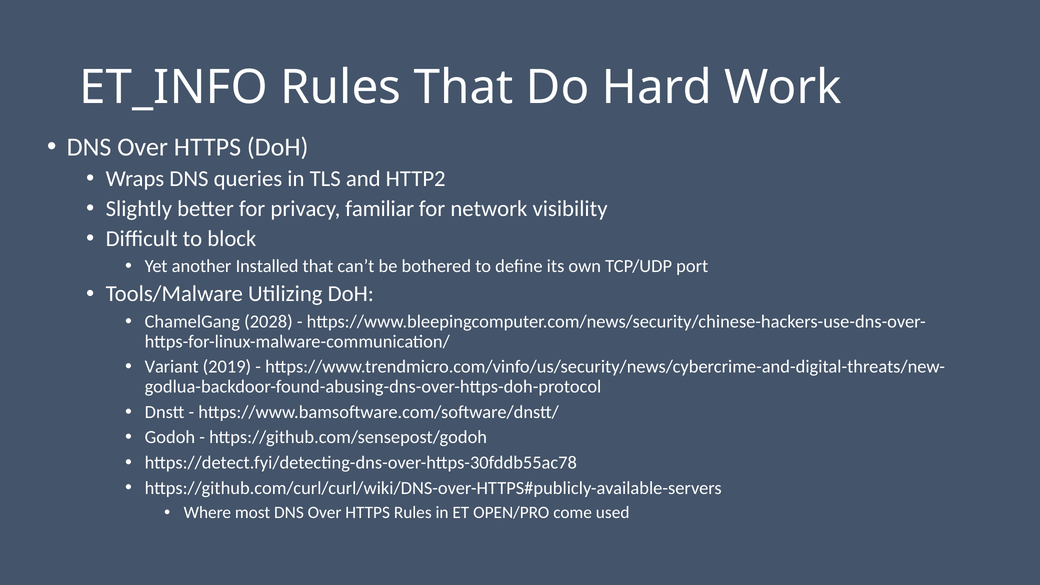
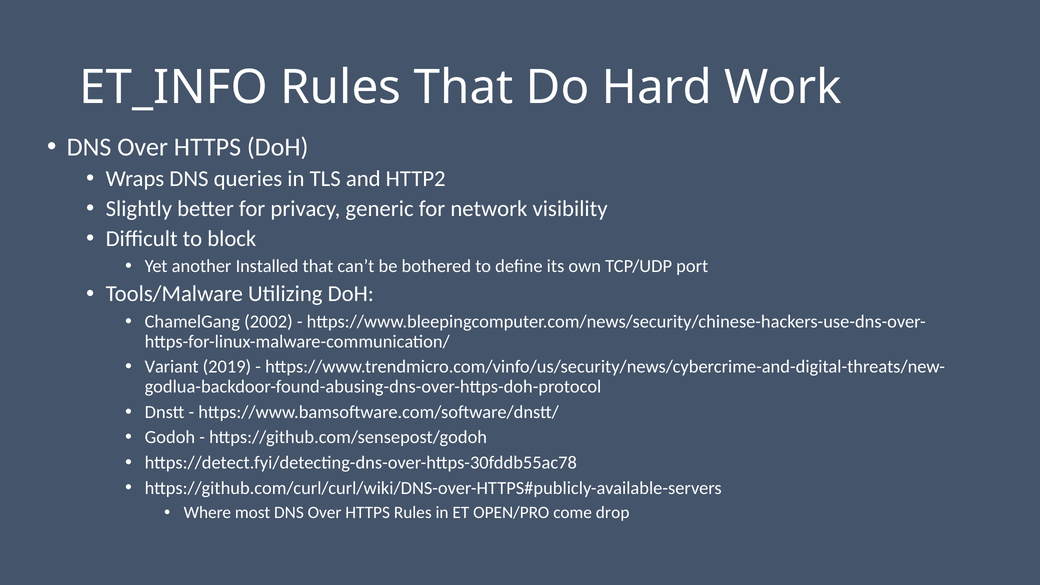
familiar: familiar -> generic
2028: 2028 -> 2002
used: used -> drop
